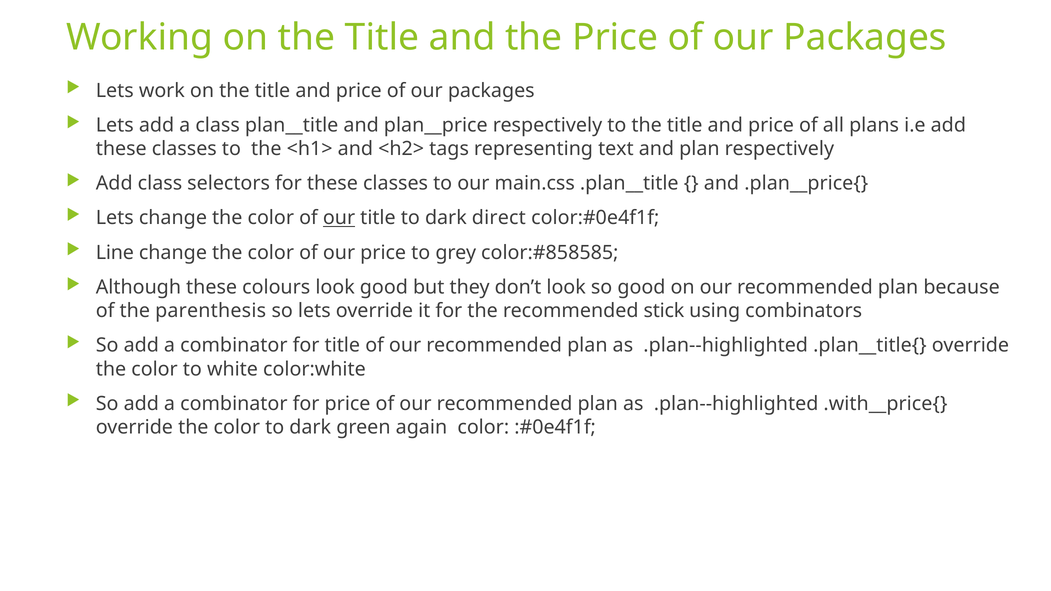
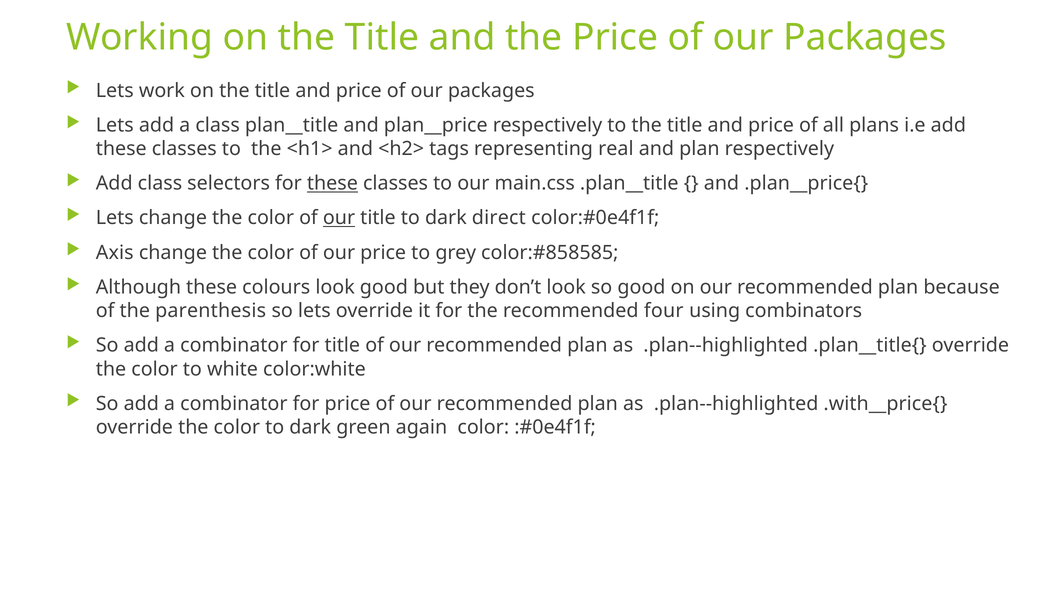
text: text -> real
these at (332, 183) underline: none -> present
Line: Line -> Axis
stick: stick -> four
